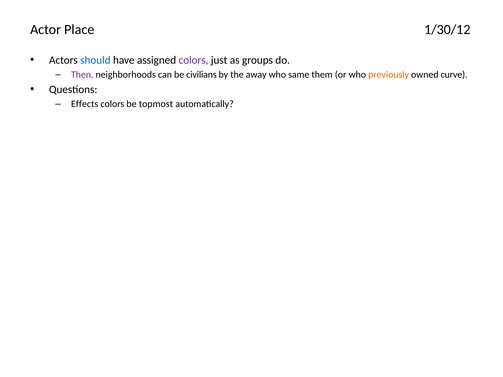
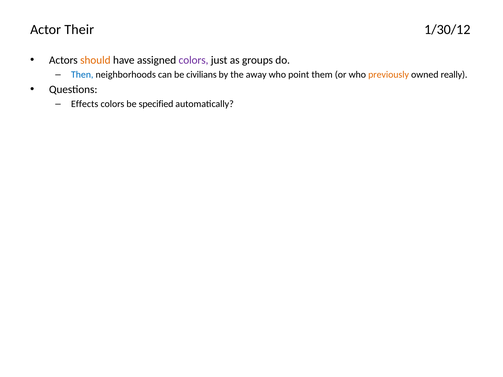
Place: Place -> Their
should colour: blue -> orange
Then colour: purple -> blue
same: same -> point
curve: curve -> really
topmost: topmost -> specified
